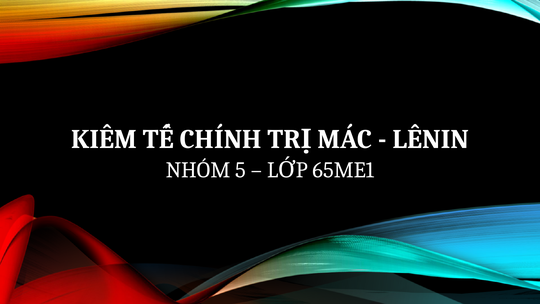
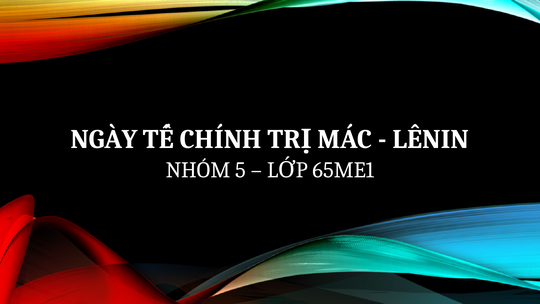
KIẾM: KIẾM -> NGÀY
